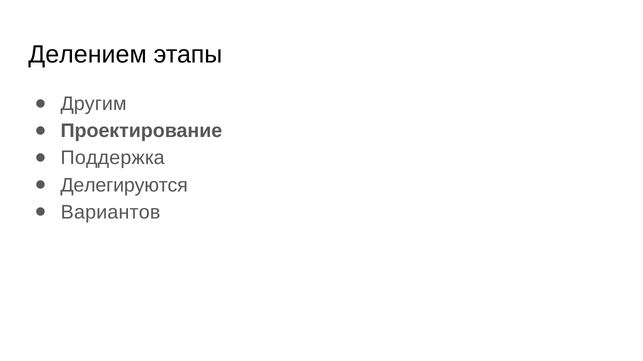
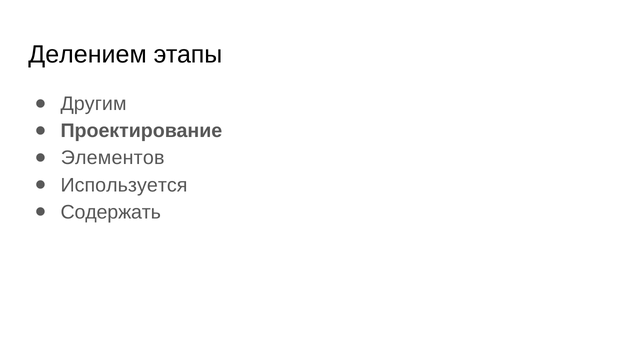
Поддержка: Поддержка -> Элементов
Делегируются: Делегируются -> Используется
Вариантов: Вариантов -> Содержать
